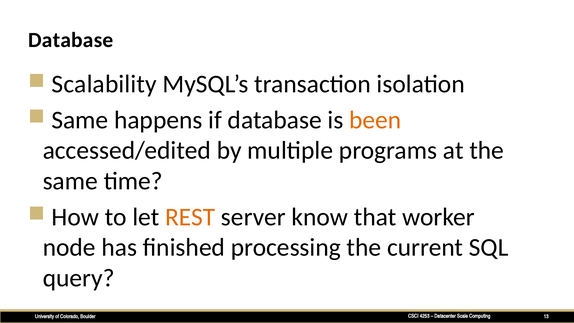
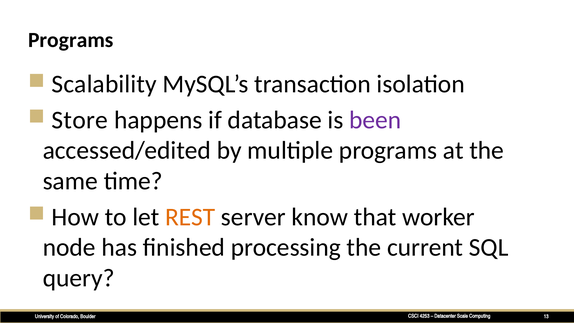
Database at (71, 40): Database -> Programs
Same at (80, 120): Same -> Store
been colour: orange -> purple
